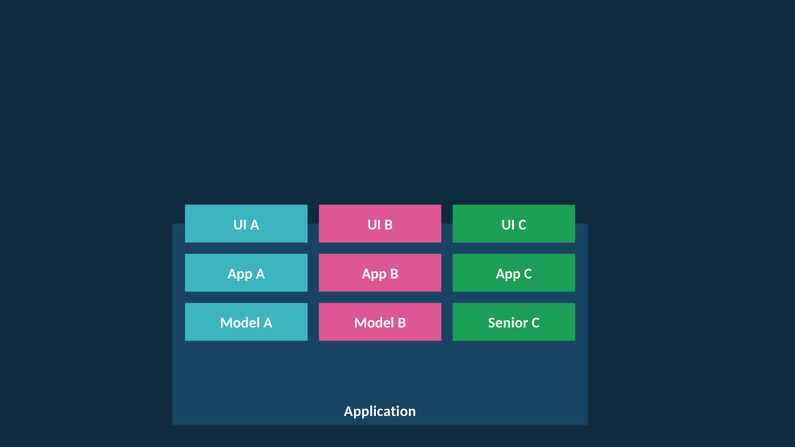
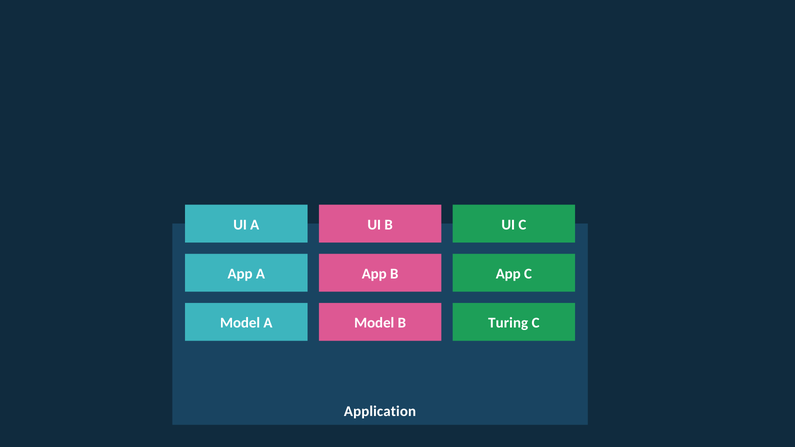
Senior: Senior -> Turing
